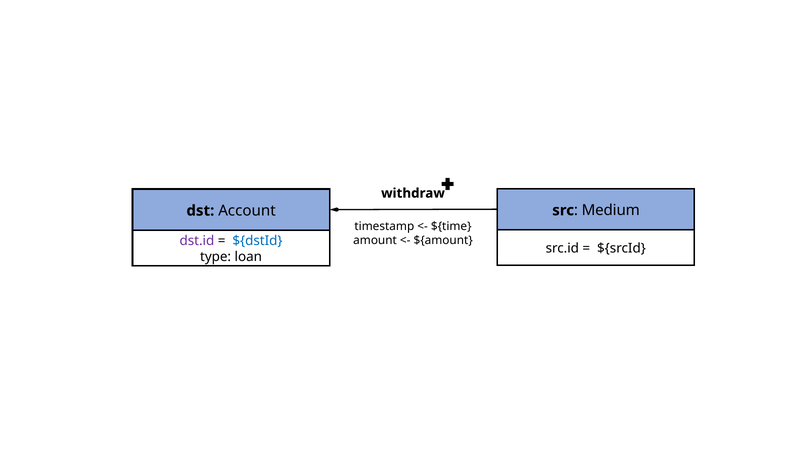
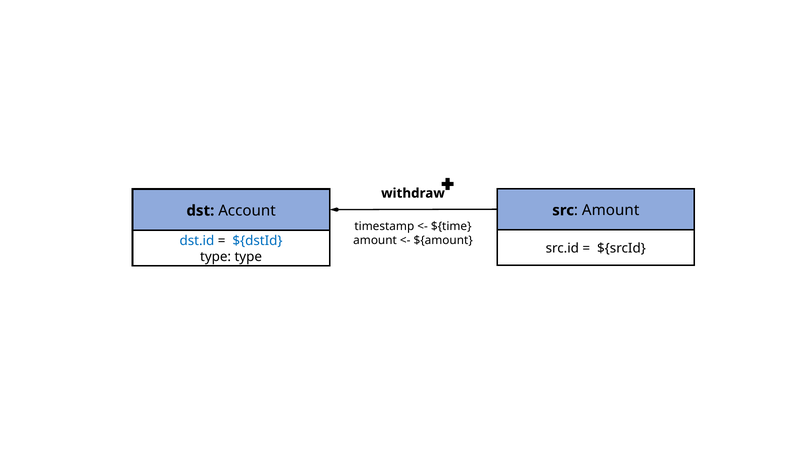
Medium at (611, 210): Medium -> Amount
dst.id colour: purple -> blue
type loan: loan -> type
